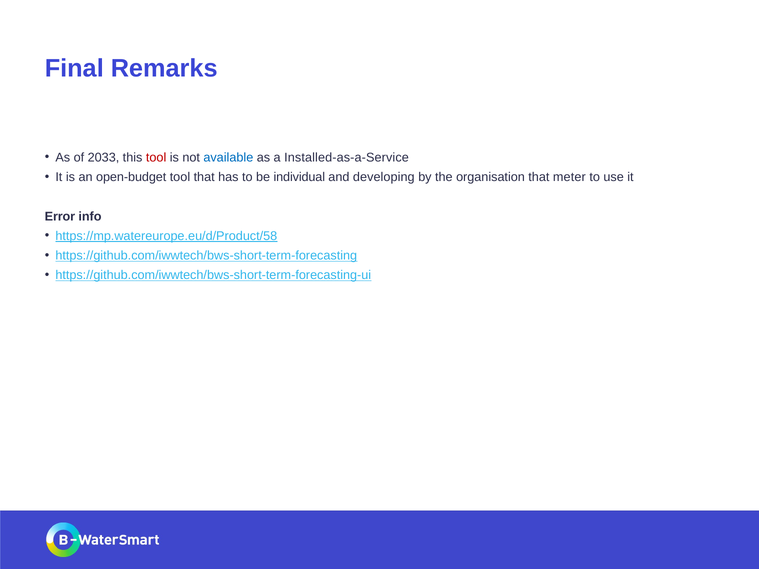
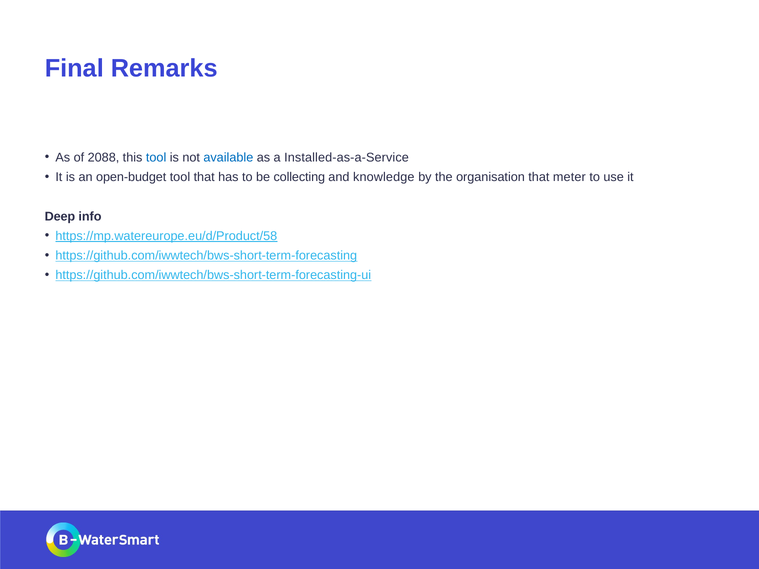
2033: 2033 -> 2088
tool at (156, 158) colour: red -> blue
individual: individual -> collecting
developing: developing -> knowledge
Error: Error -> Deep
